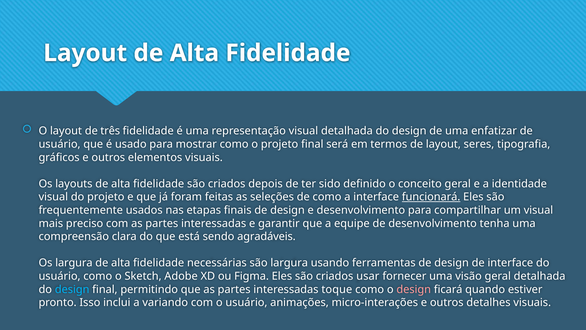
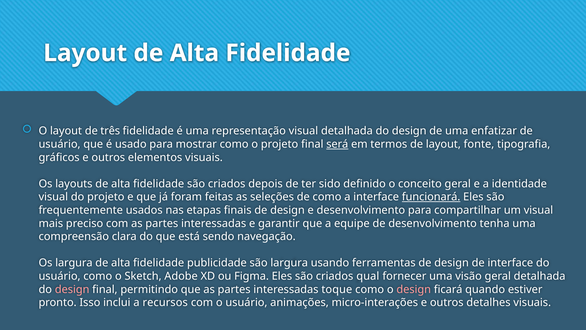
será underline: none -> present
seres: seres -> fonte
agradáveis: agradáveis -> navegação
necessárias: necessárias -> publicidade
usar: usar -> qual
design at (72, 289) colour: light blue -> pink
variando: variando -> recursos
